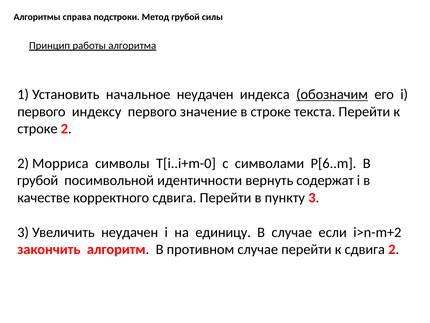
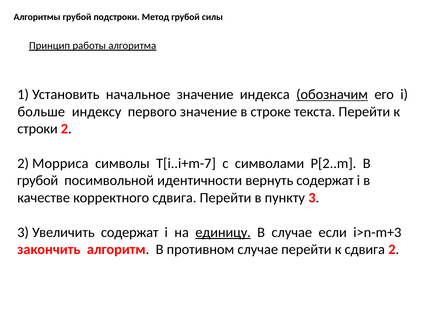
Алгоритмы справа: справа -> грубой
начальное неудачен: неудачен -> значение
первого at (41, 112): первого -> больше
строке at (37, 129): строке -> строки
T[i..i+m-0: T[i..i+m-0 -> T[i..i+m-7
P[6..m: P[6..m -> P[2..m
Увеличить неудачен: неудачен -> содержат
единицу underline: none -> present
i>n-m+2: i>n-m+2 -> i>n-m+3
